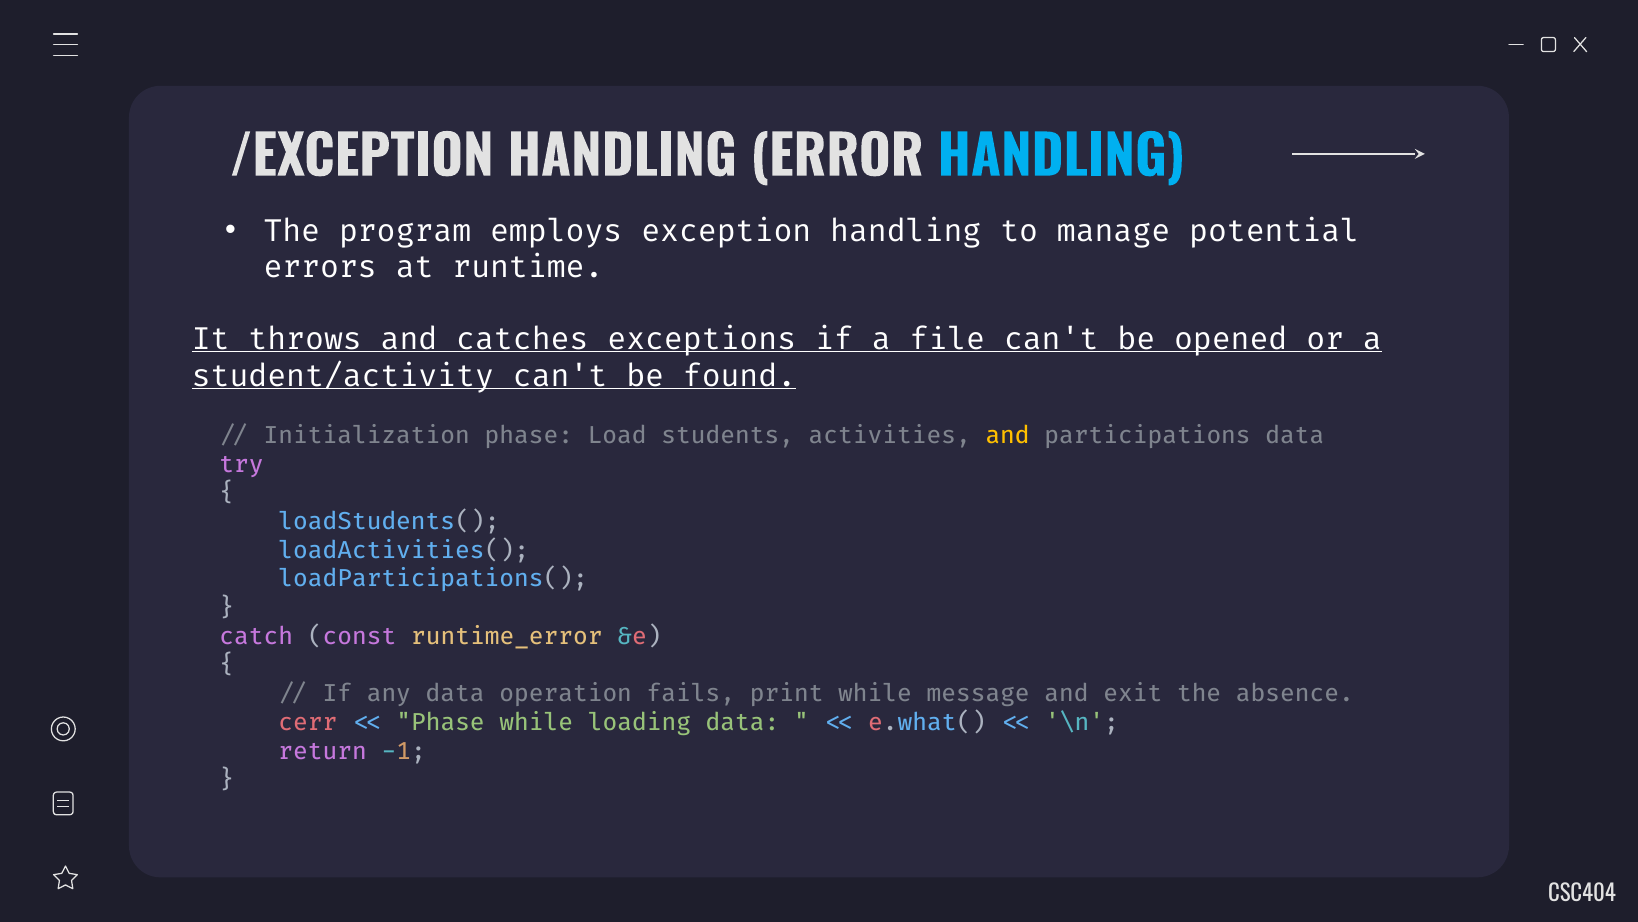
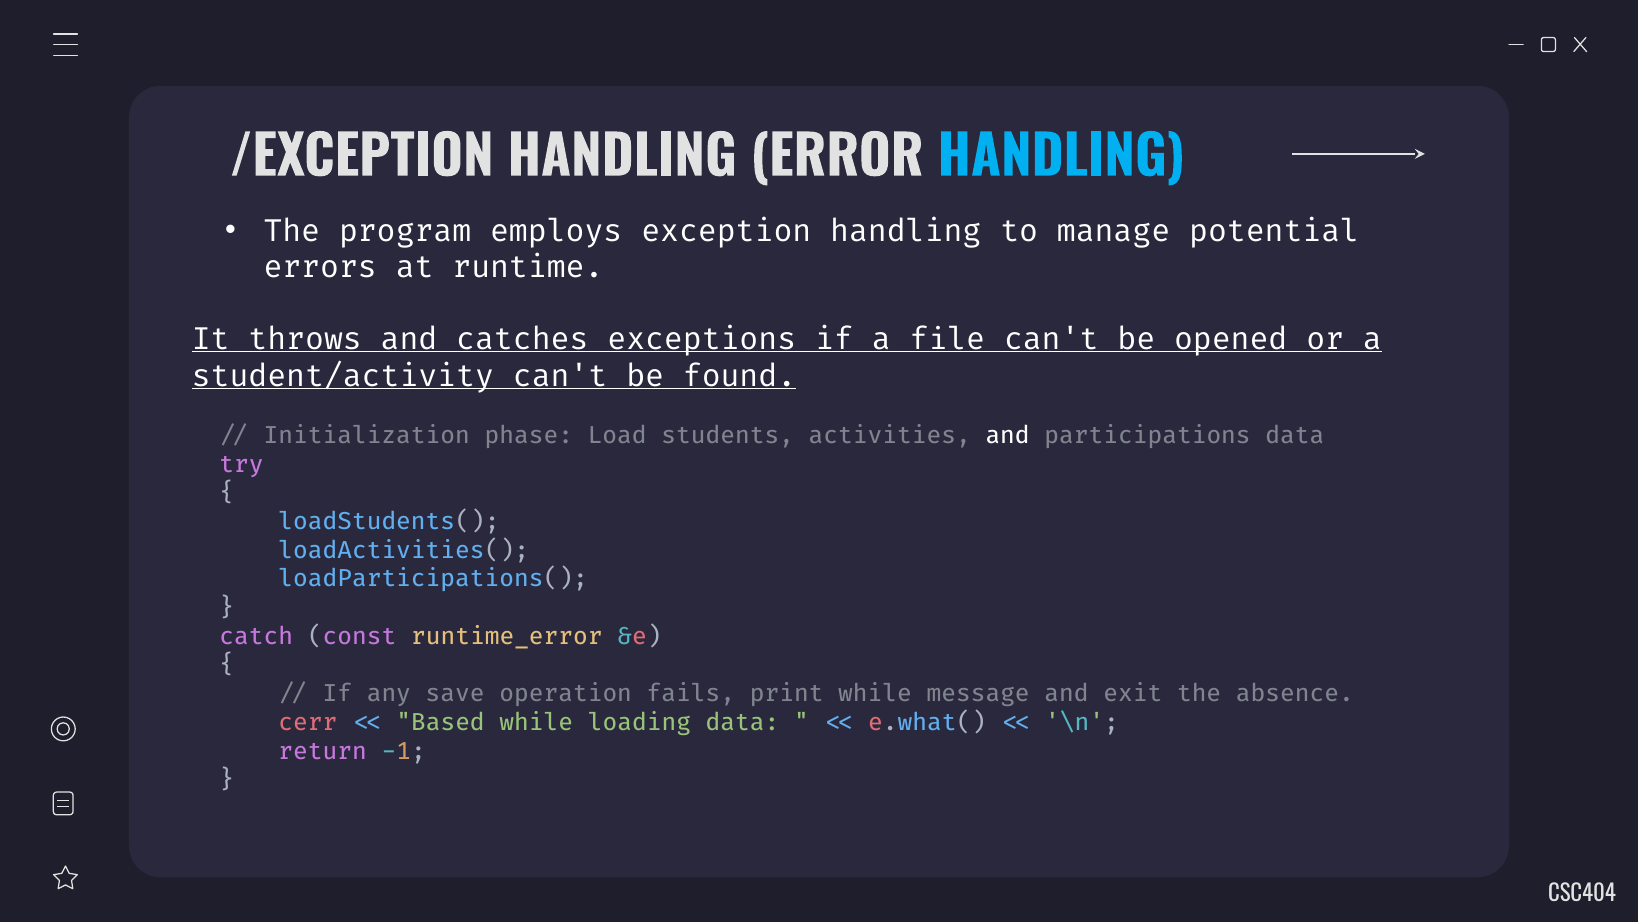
and at (1008, 435) colour: yellow -> white
any data: data -> save
Phase at (441, 722): Phase -> Based
